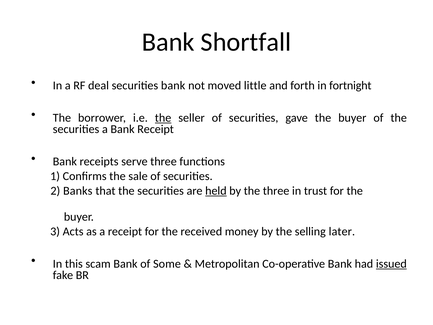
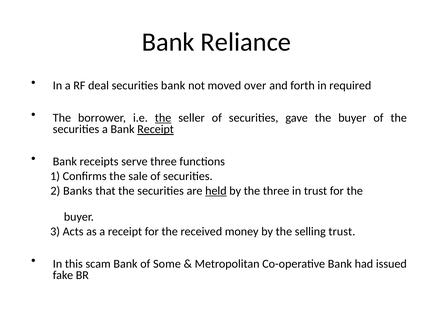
Shortfall: Shortfall -> Reliance
little: little -> over
fortnight: fortnight -> required
Receipt at (156, 129) underline: none -> present
selling later: later -> trust
issued underline: present -> none
